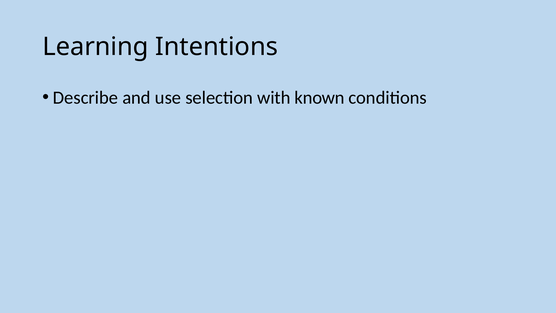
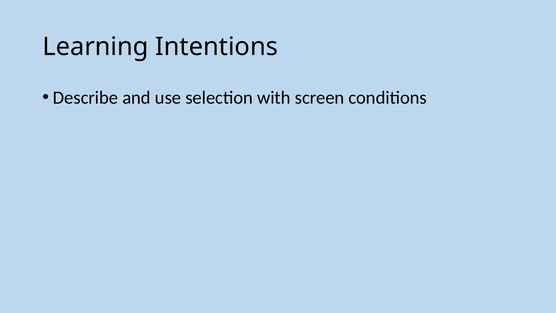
known: known -> screen
